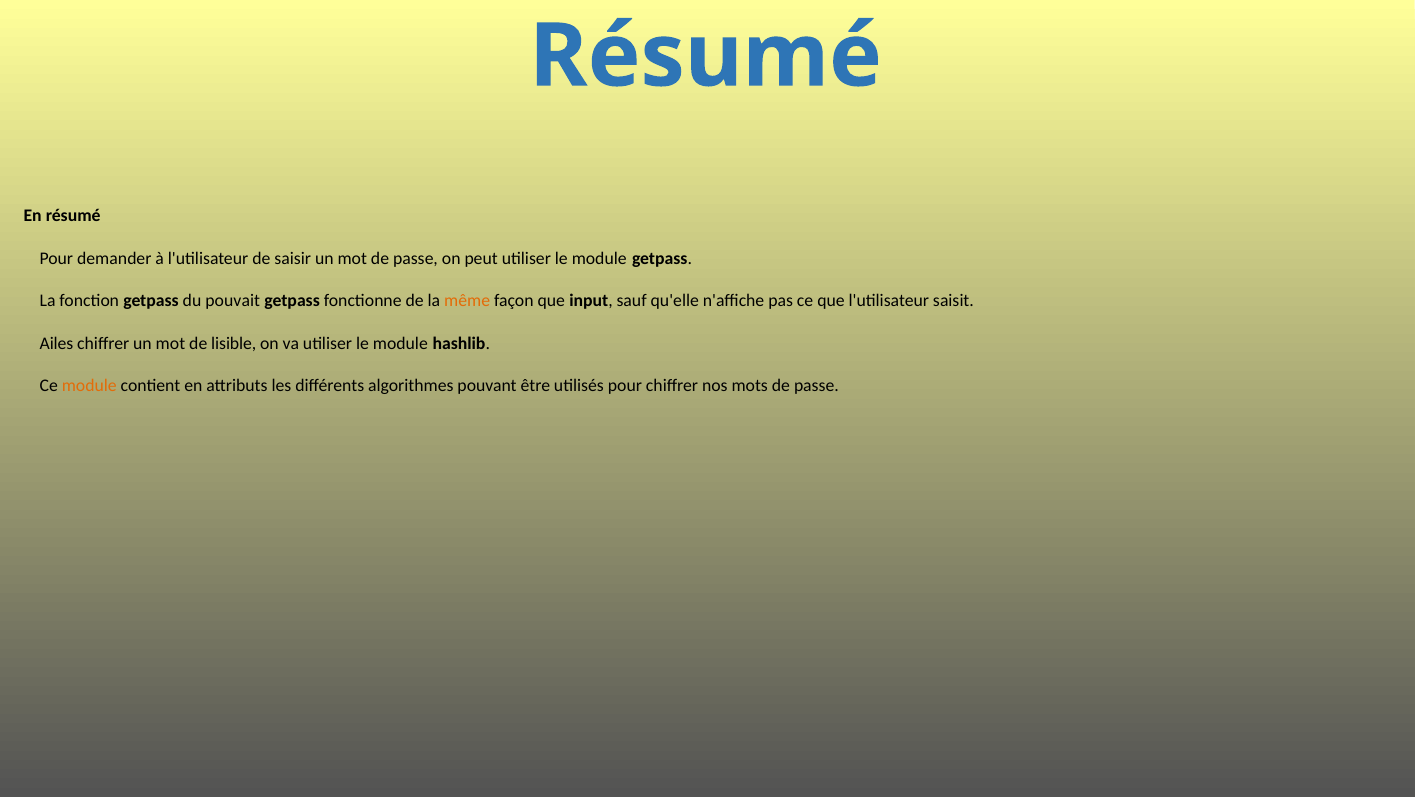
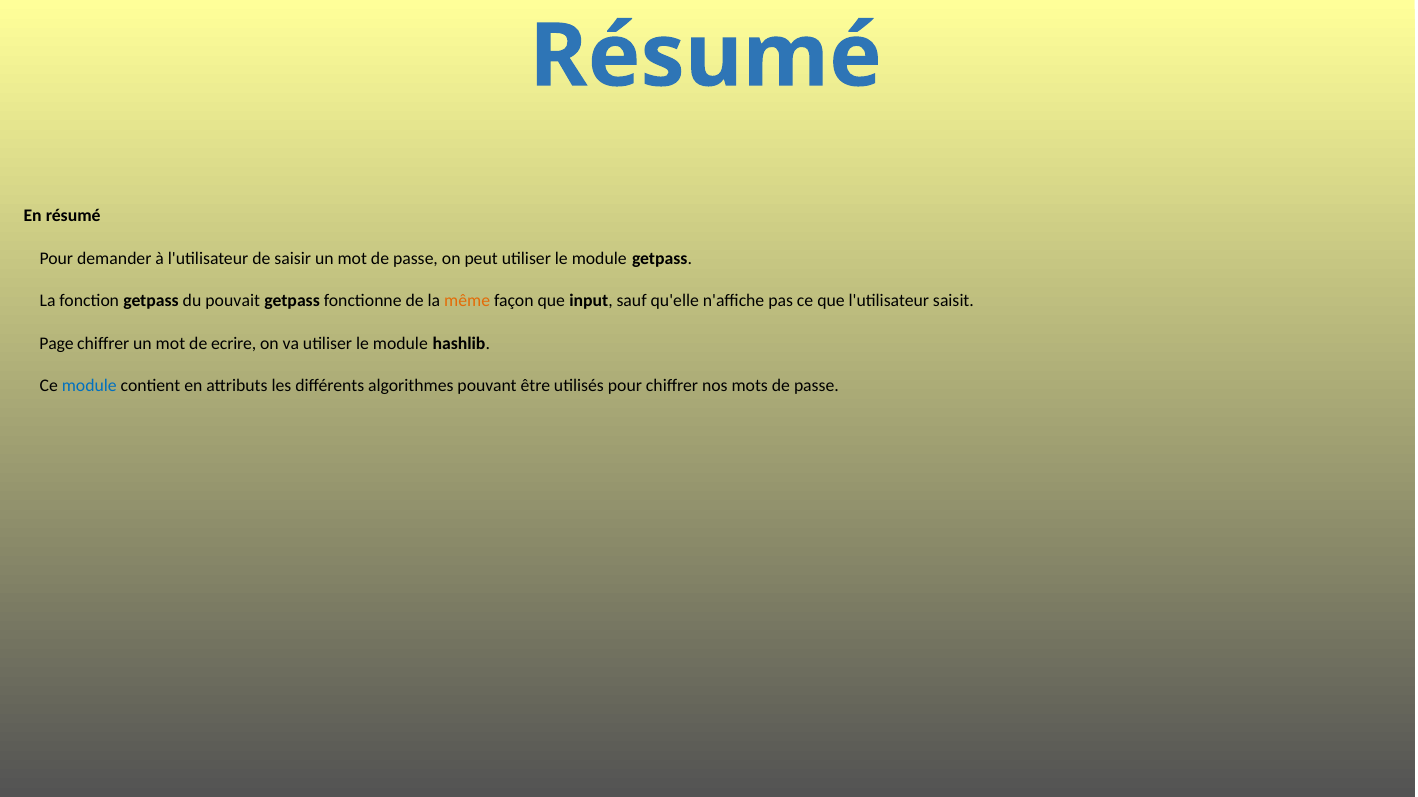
Ailes: Ailes -> Page
lisible: lisible -> ecrire
module at (89, 386) colour: orange -> blue
